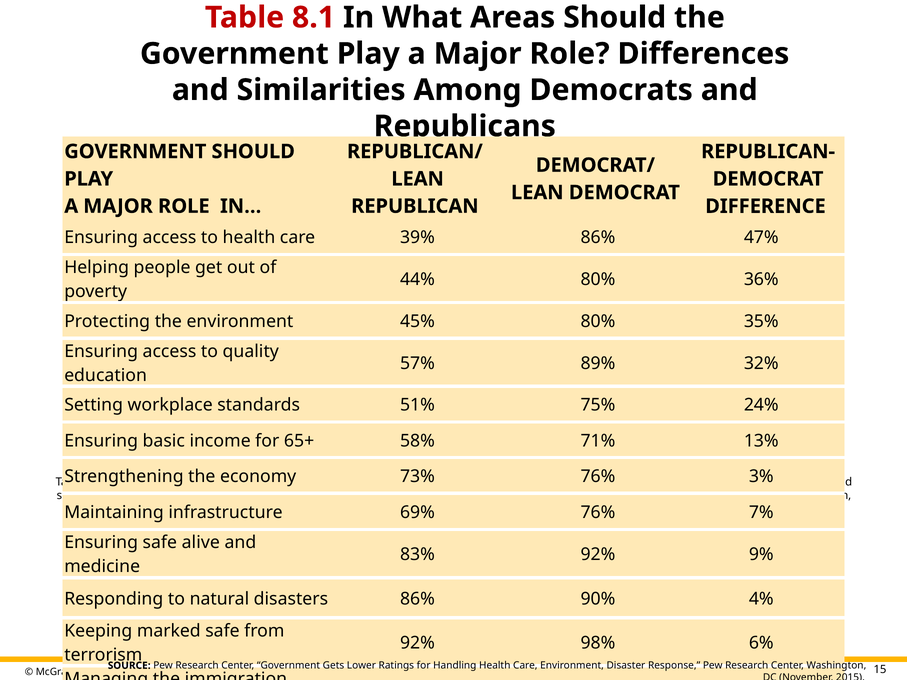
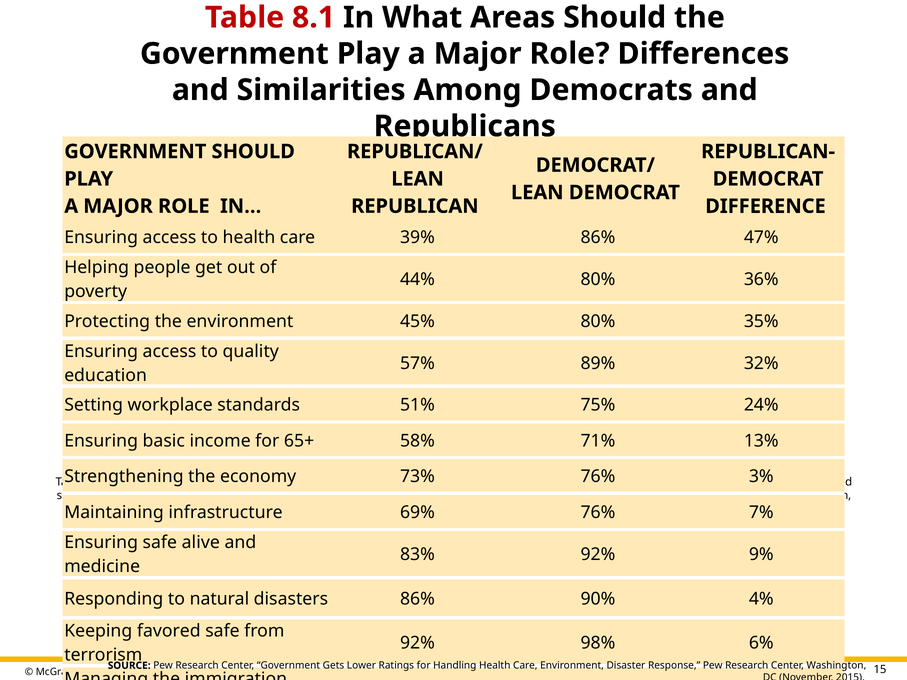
marked: marked -> favored
